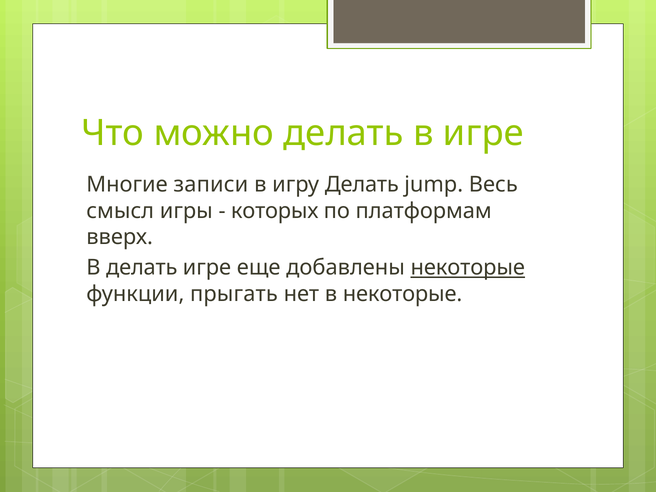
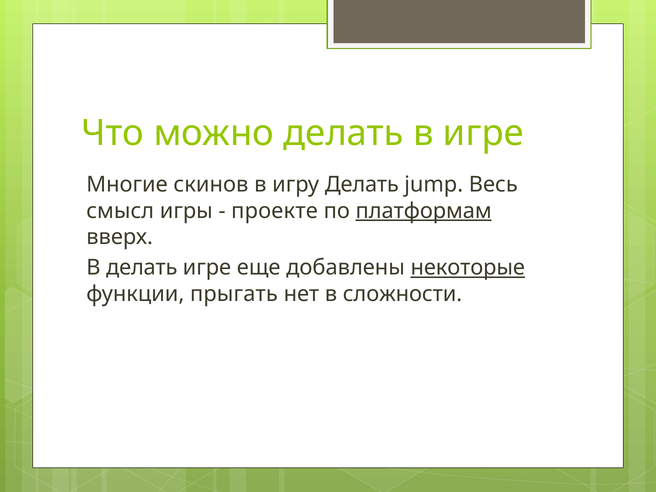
записи: записи -> скинов
которых: которых -> проекте
платформам underline: none -> present
в некоторые: некоторые -> сложности
